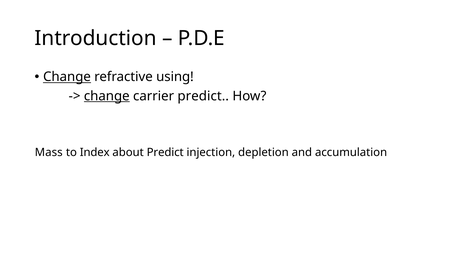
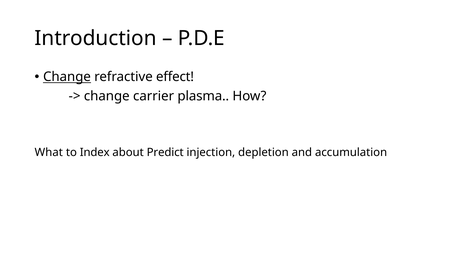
using: using -> effect
change at (107, 96) underline: present -> none
carrier predict: predict -> plasma
Mass: Mass -> What
